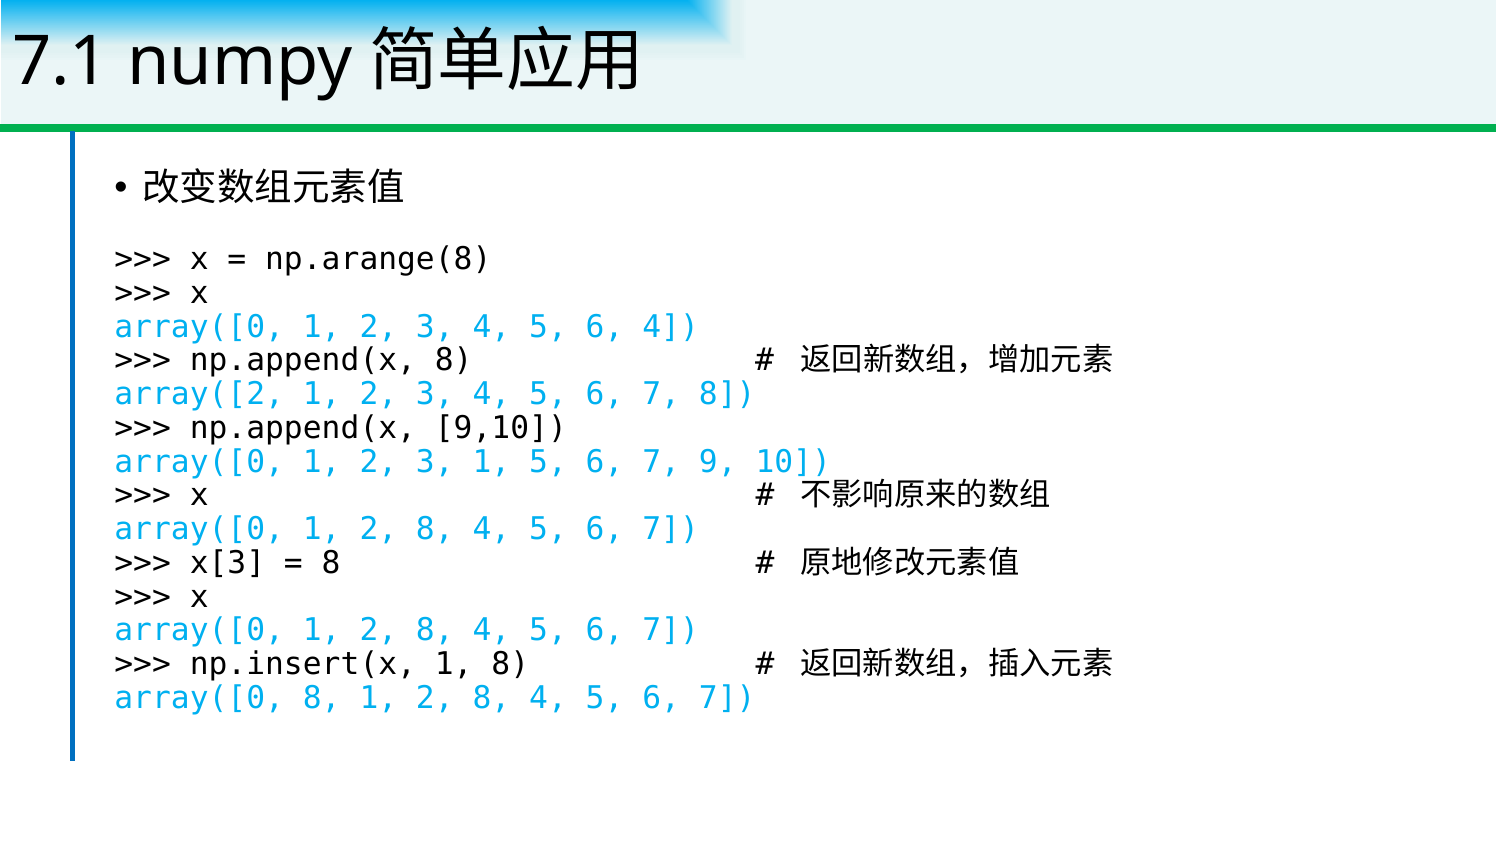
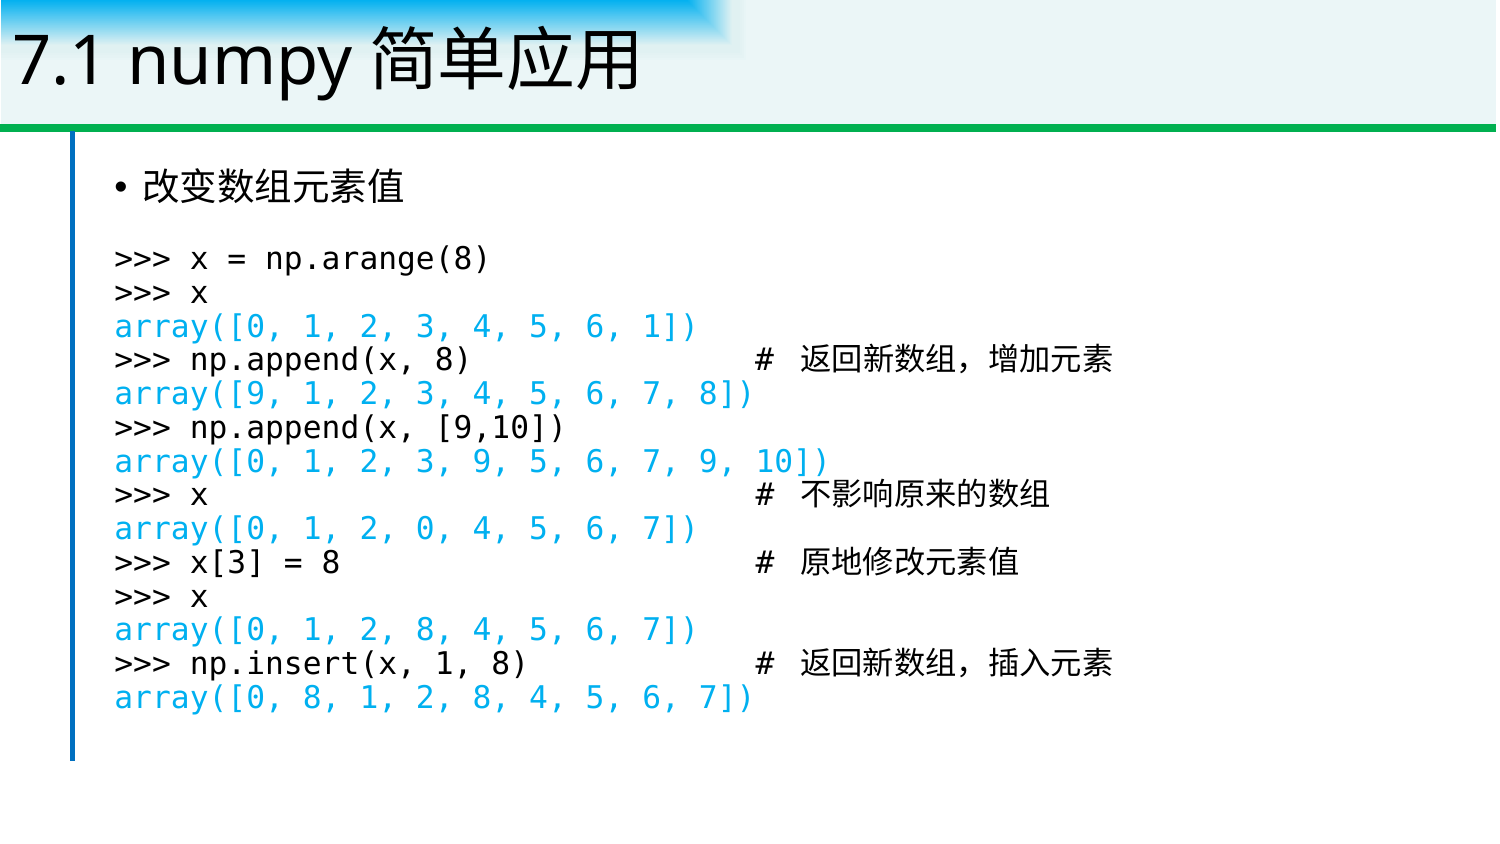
6 4: 4 -> 1
array([2: array([2 -> array([9
3 1: 1 -> 9
8 at (435, 529): 8 -> 0
